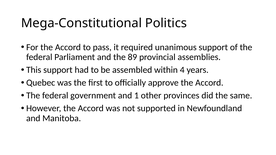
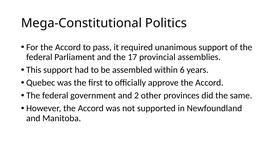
89: 89 -> 17
4: 4 -> 6
1: 1 -> 2
